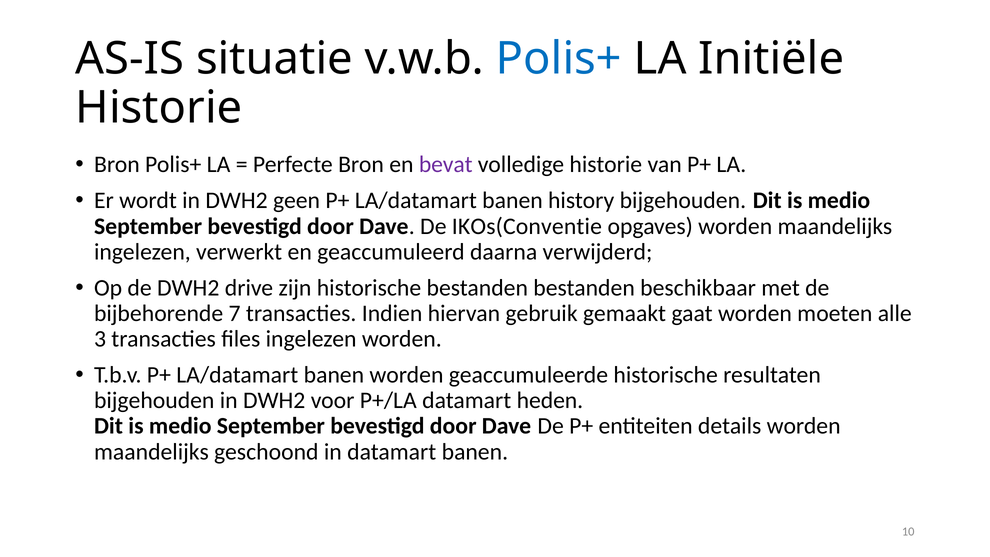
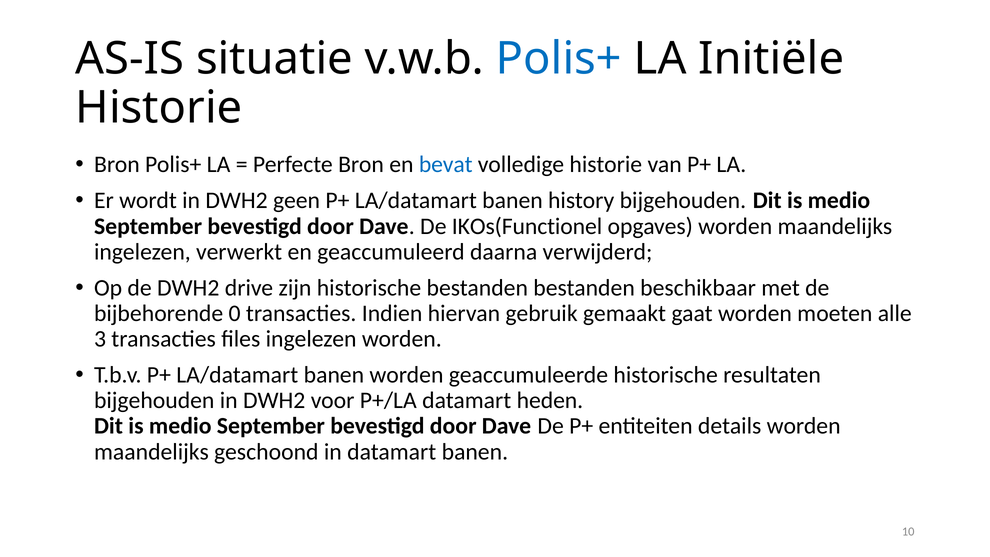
bevat colour: purple -> blue
IKOs(Conventie: IKOs(Conventie -> IKOs(Functionel
7: 7 -> 0
